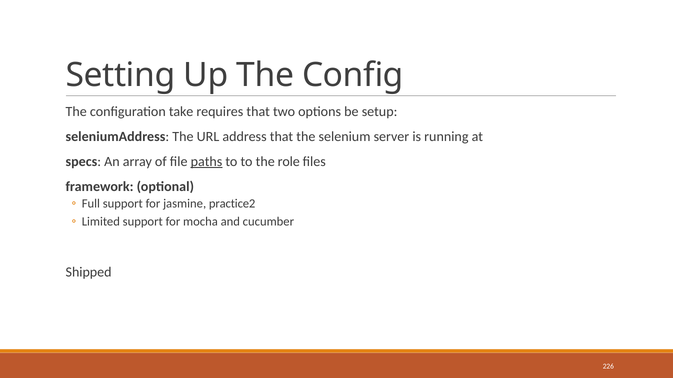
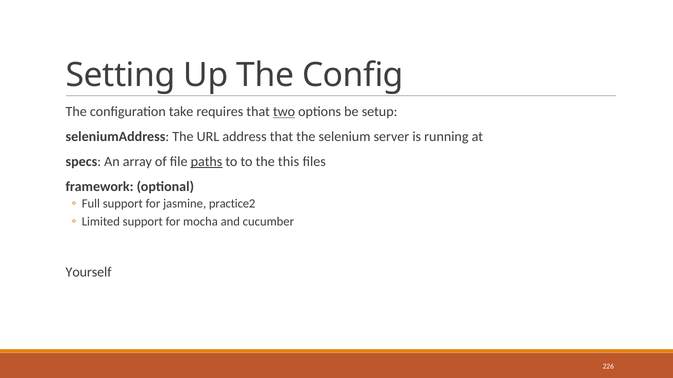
two underline: none -> present
role: role -> this
Shipped: Shipped -> Yourself
